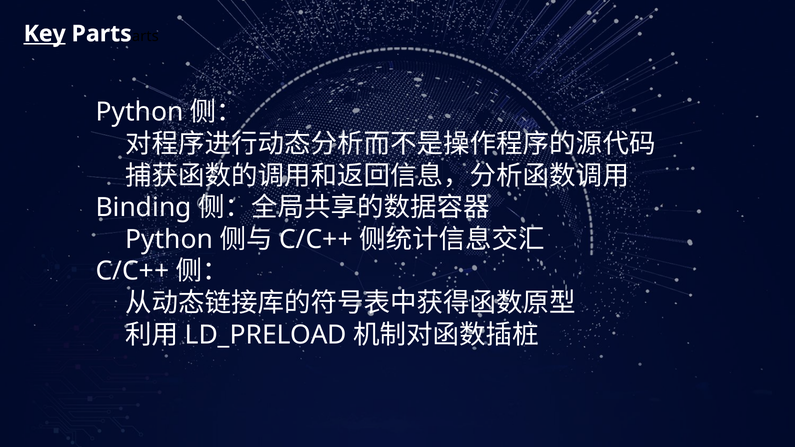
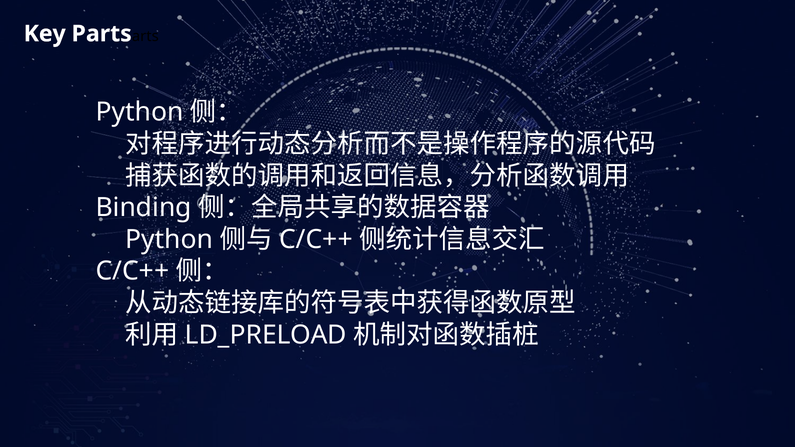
Key underline: present -> none
